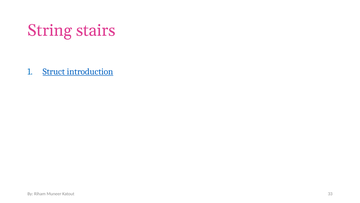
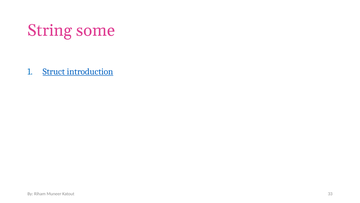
stairs: stairs -> some
